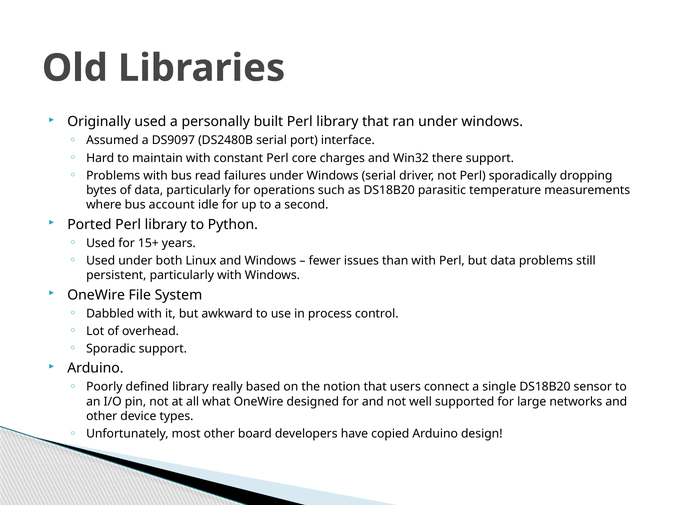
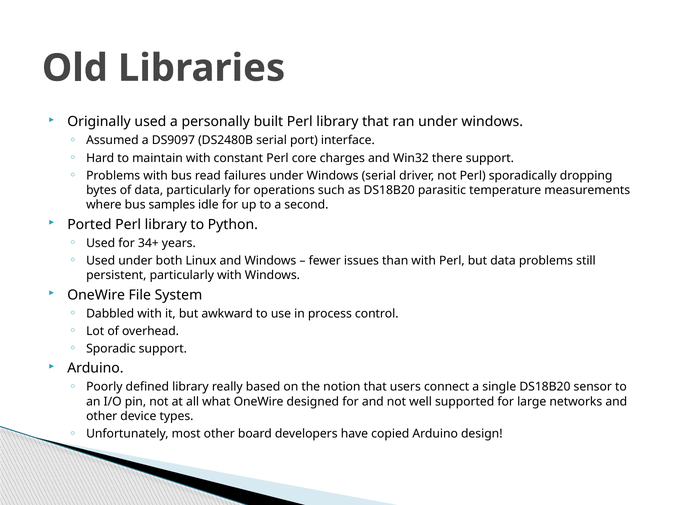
account: account -> samples
15+: 15+ -> 34+
